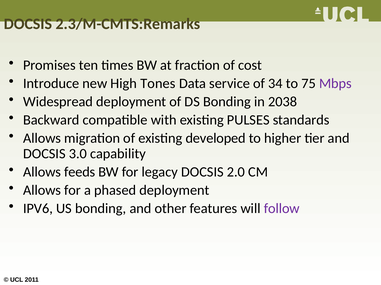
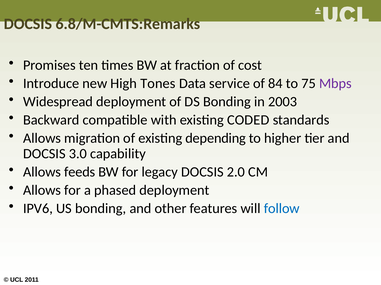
2.3/M-CMTS:Remarks: 2.3/M-CMTS:Remarks -> 6.8/M-CMTS:Remarks
34: 34 -> 84
2038: 2038 -> 2003
PULSES: PULSES -> CODED
developed: developed -> depending
follow colour: purple -> blue
